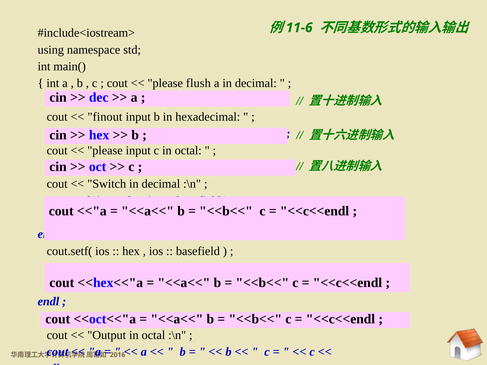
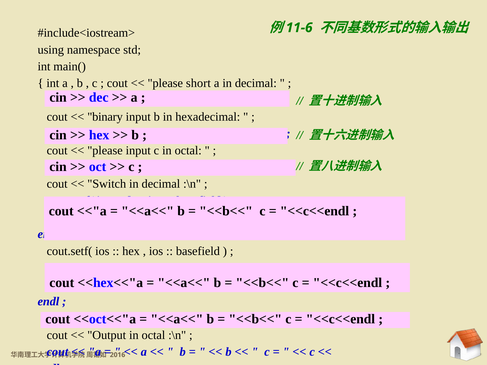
flush: flush -> short
finout: finout -> binary
